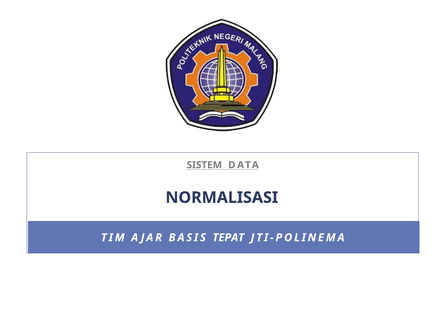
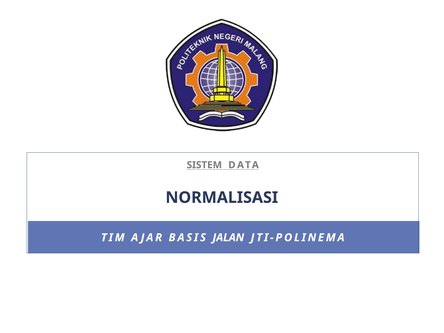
TEPAT: TEPAT -> JALAN
